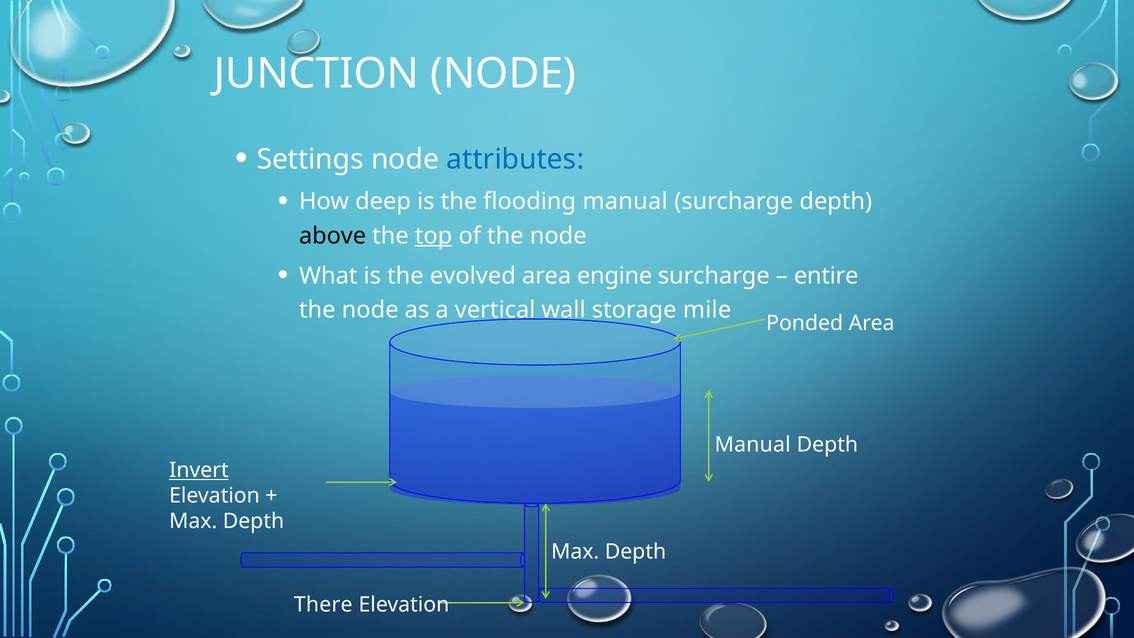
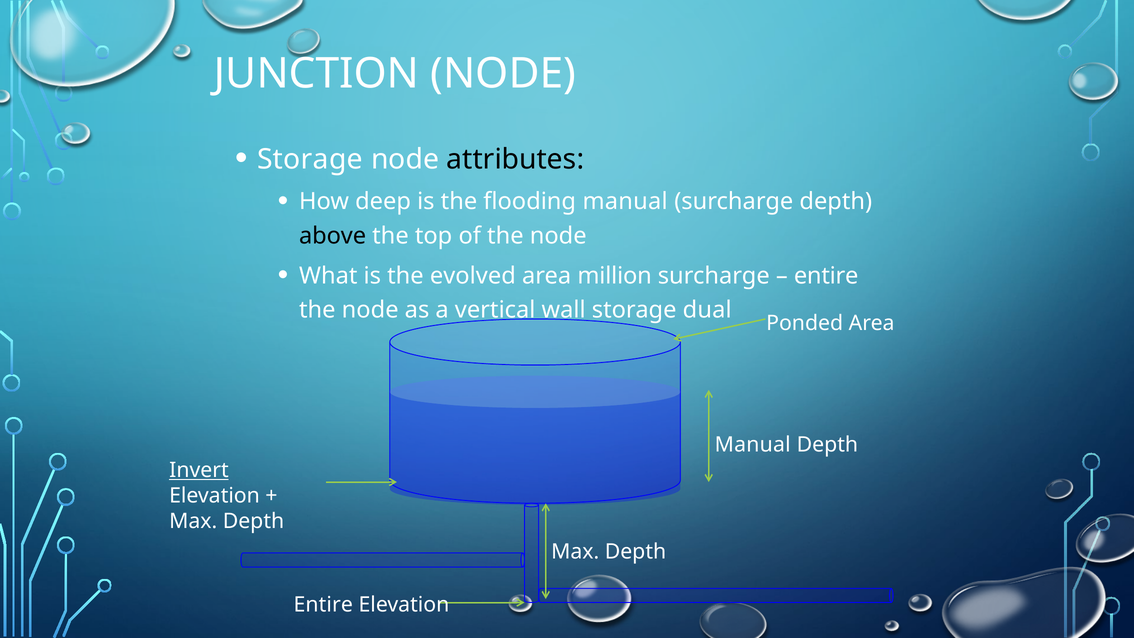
Settings at (310, 159): Settings -> Storage
attributes colour: blue -> black
top underline: present -> none
engine: engine -> million
mile: mile -> dual
There at (323, 605): There -> Entire
